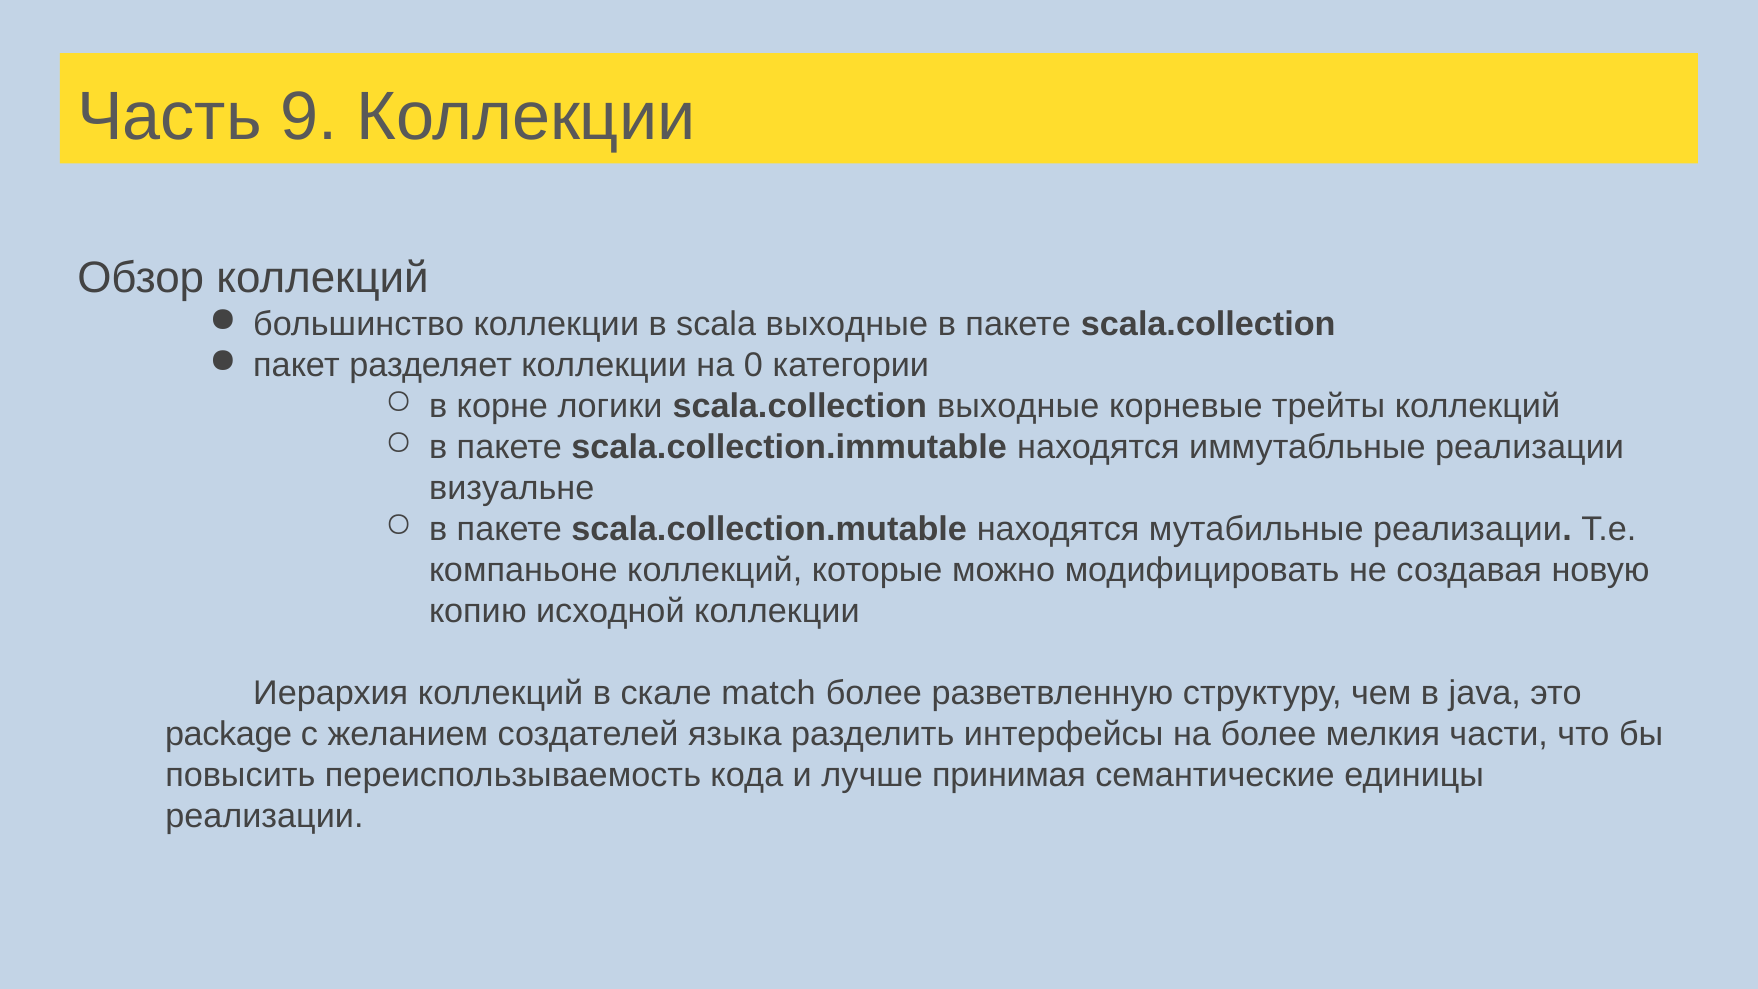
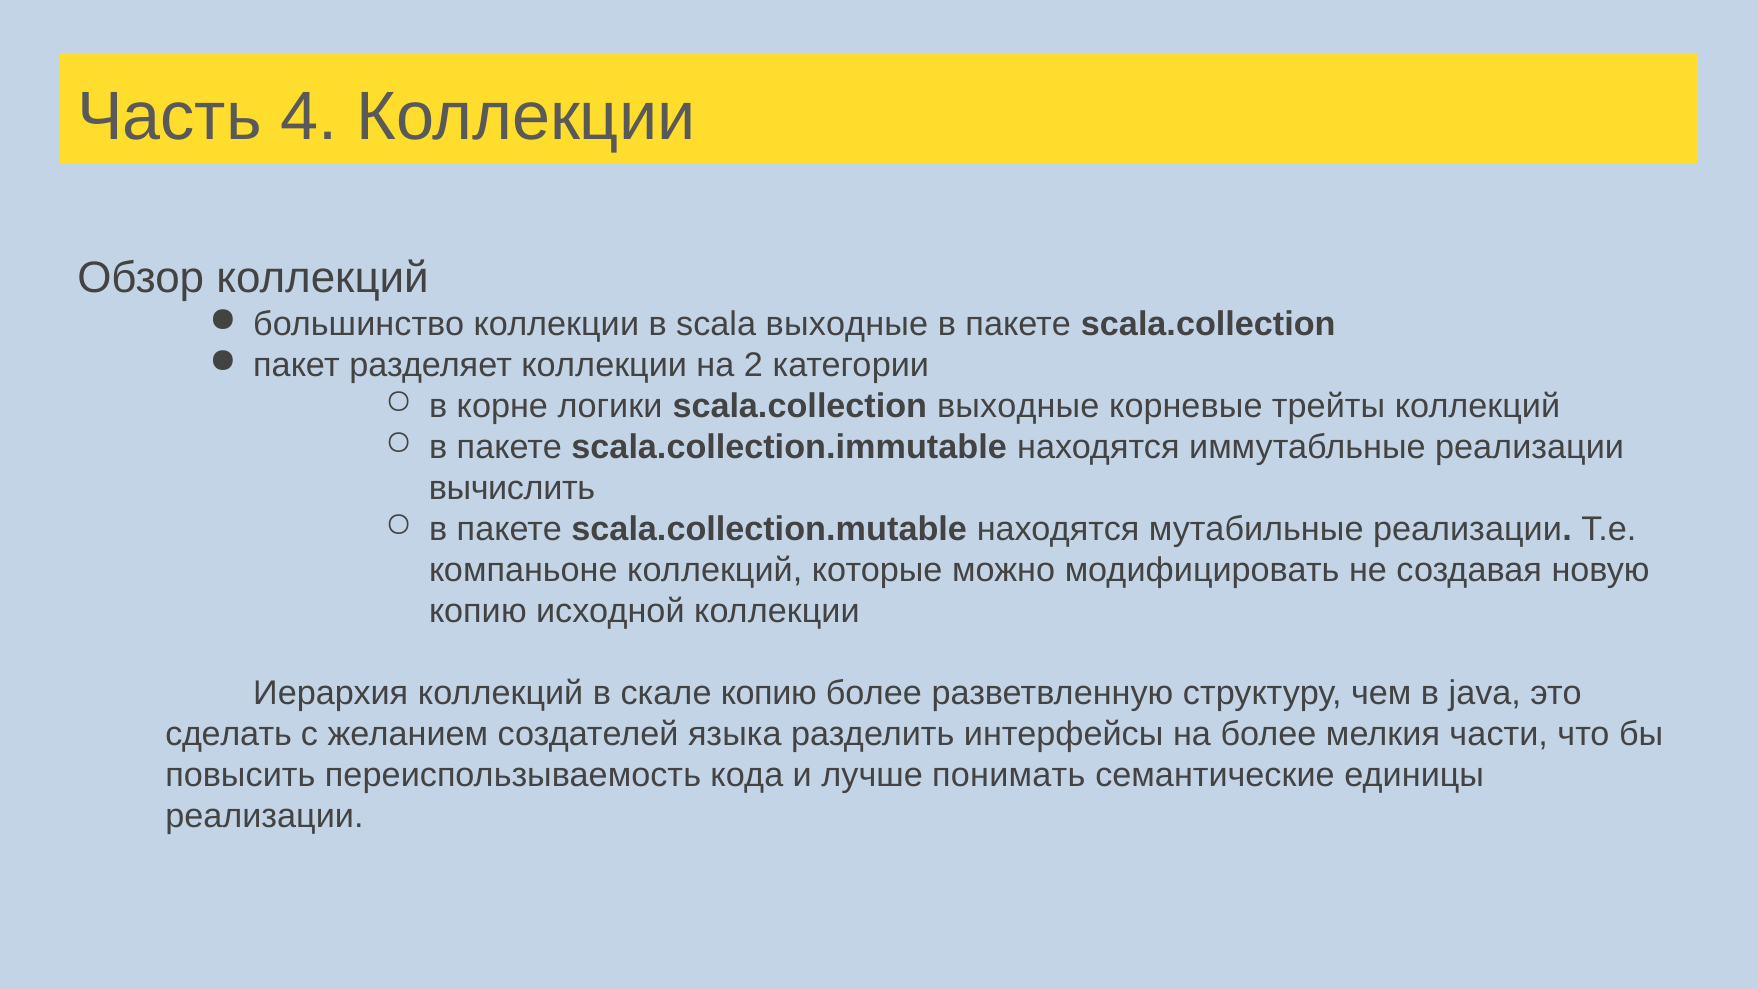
9: 9 -> 4
0: 0 -> 2
визуальне: визуальне -> вычислить
скале match: match -> копию
package: package -> сделать
принимая: принимая -> понимать
